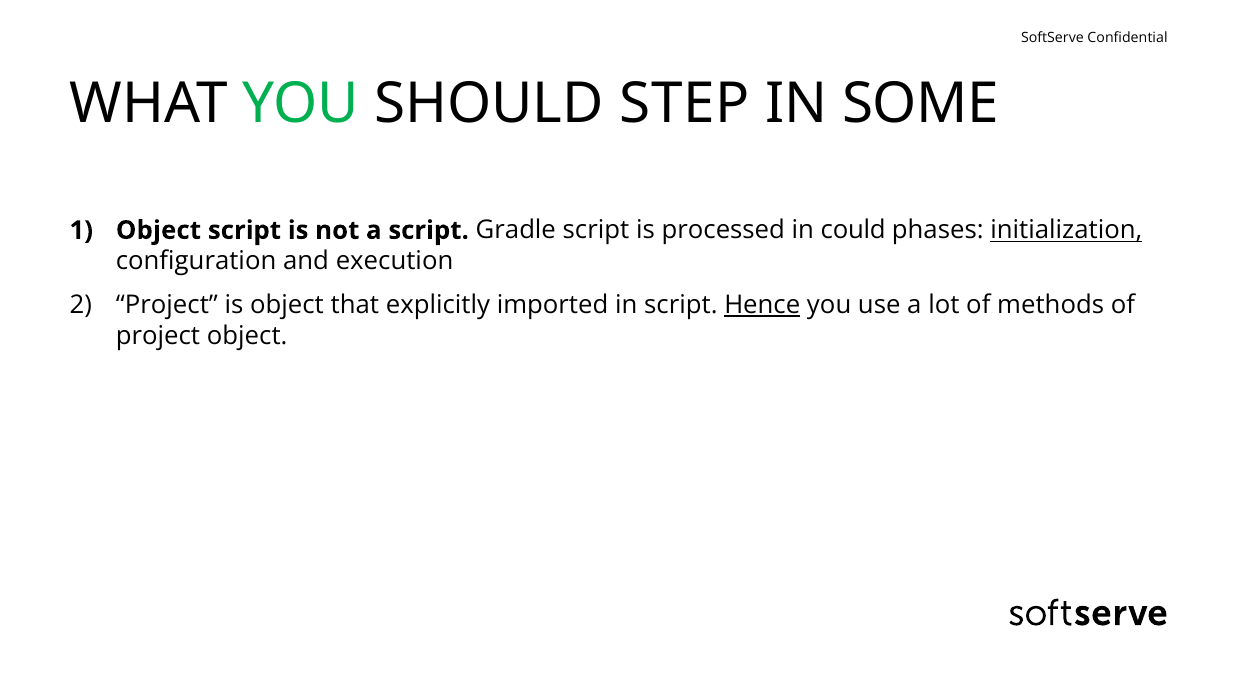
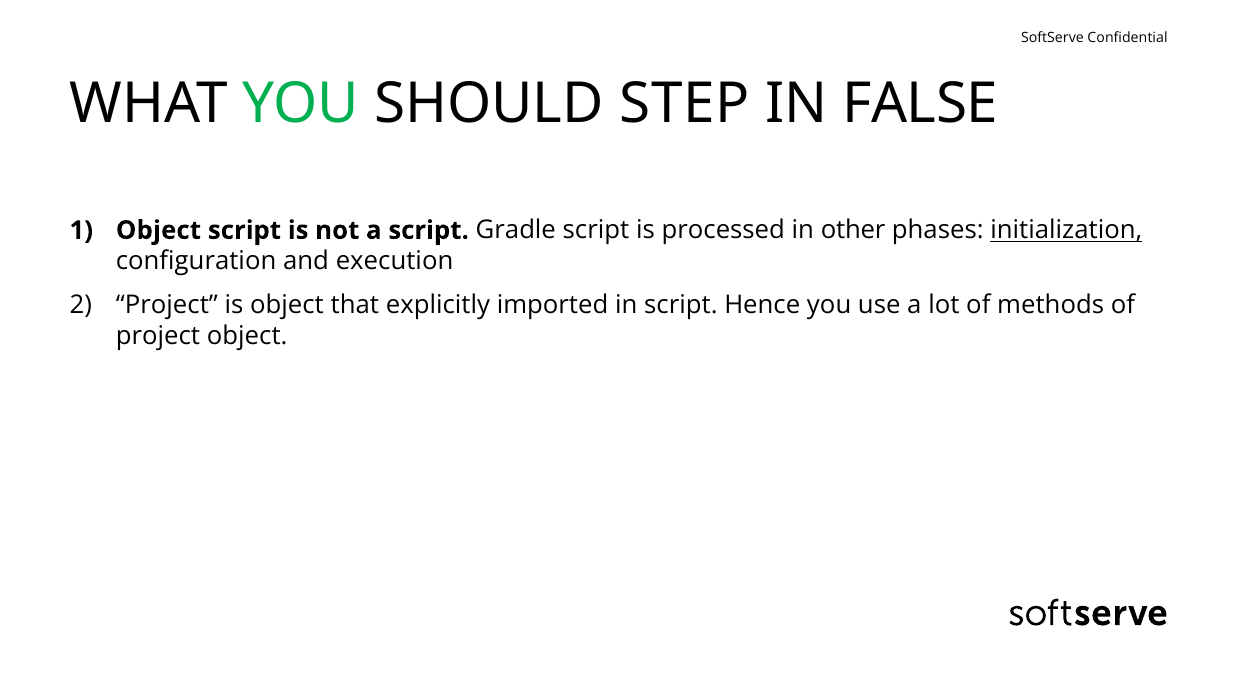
SOME: SOME -> FALSE
could: could -> other
Hence underline: present -> none
